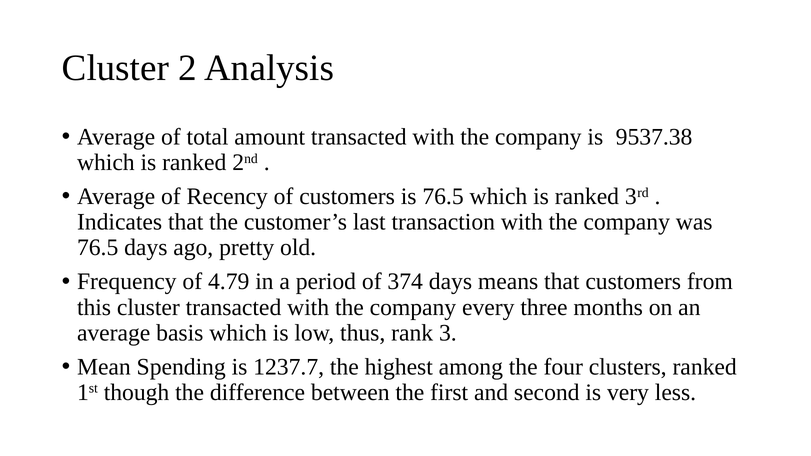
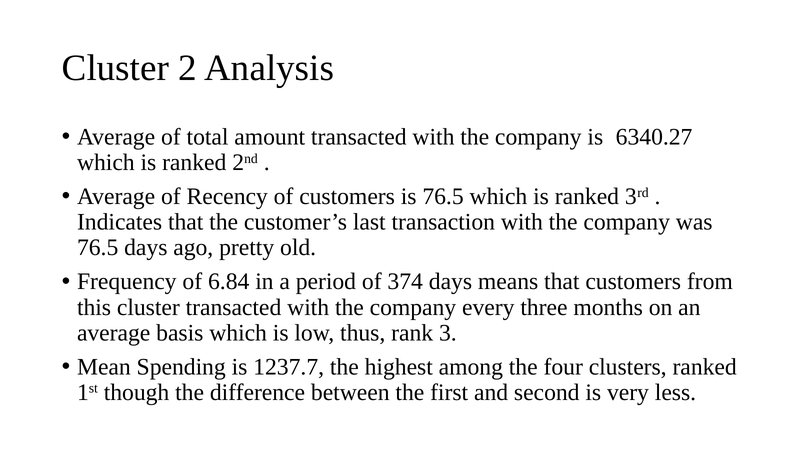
9537.38: 9537.38 -> 6340.27
4.79: 4.79 -> 6.84
